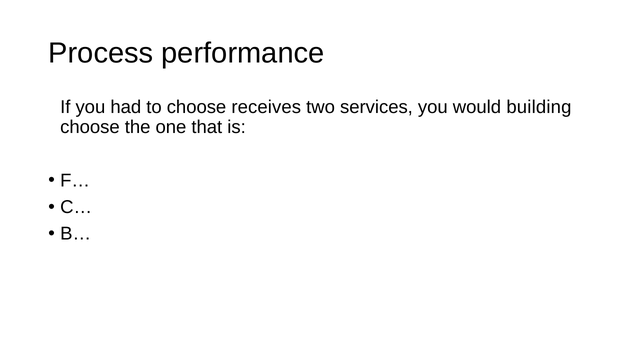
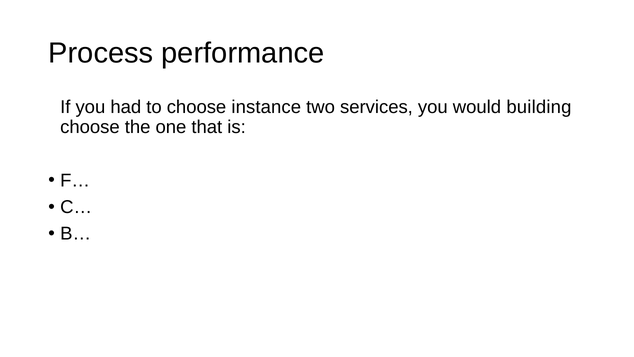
receives: receives -> instance
